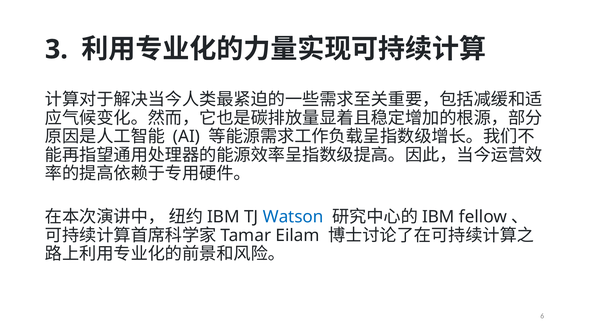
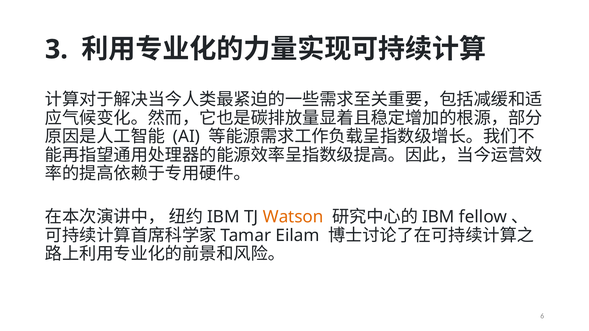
Watson colour: blue -> orange
